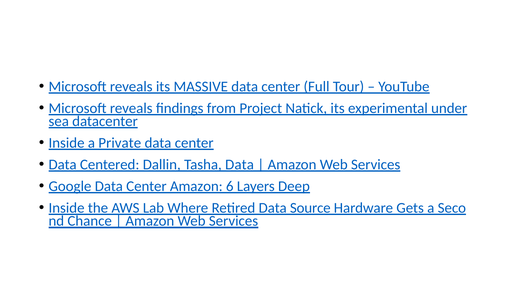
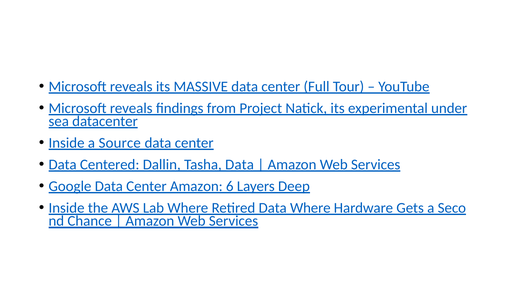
Private: Private -> Source
Data Source: Source -> Where
